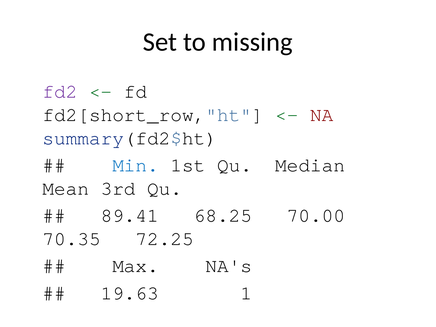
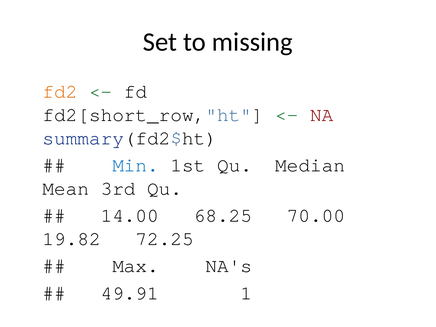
fd2 colour: purple -> orange
89.41: 89.41 -> 14.00
70.35: 70.35 -> 19.82
19.63: 19.63 -> 49.91
